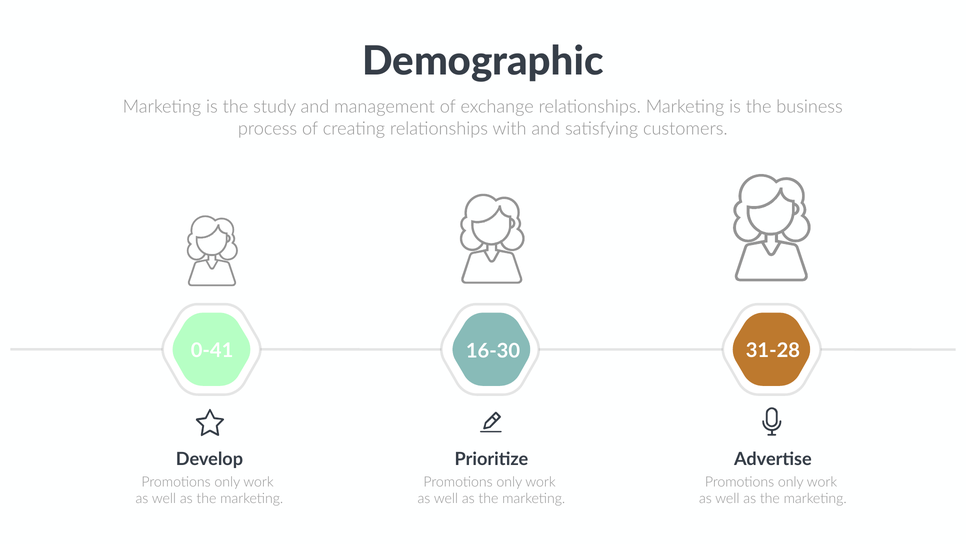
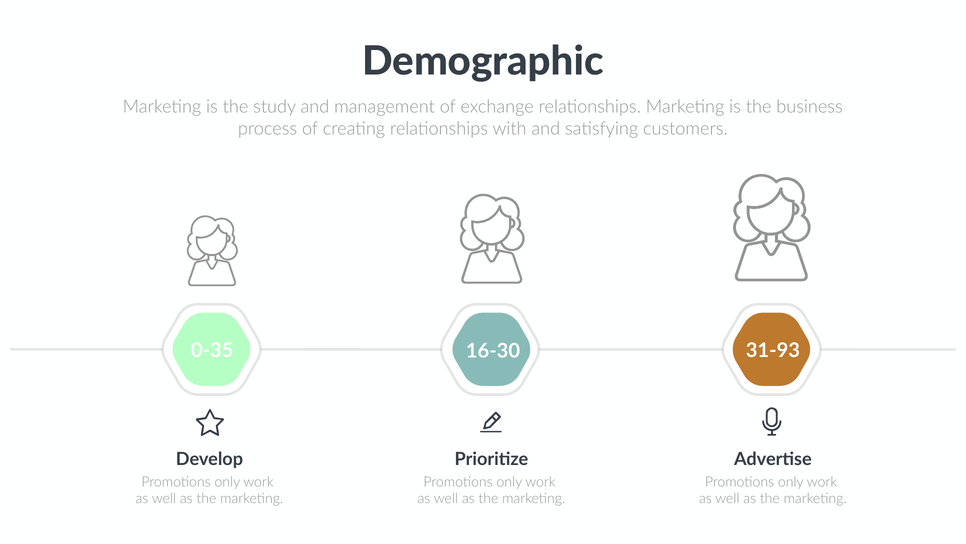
0-41: 0-41 -> 0-35
31-28: 31-28 -> 31-93
